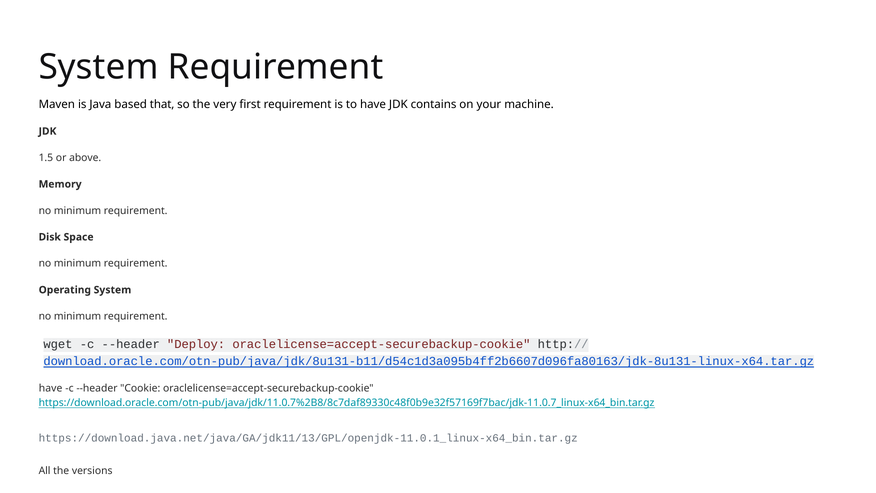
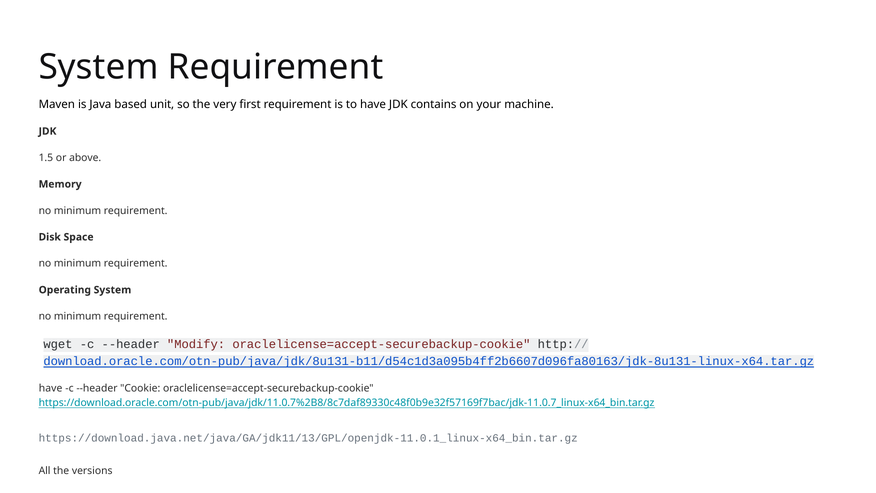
that: that -> unit
Deploy: Deploy -> Modify
